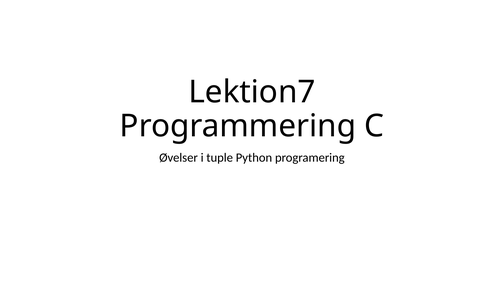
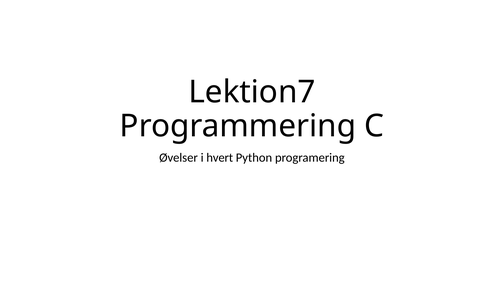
tuple: tuple -> hvert
